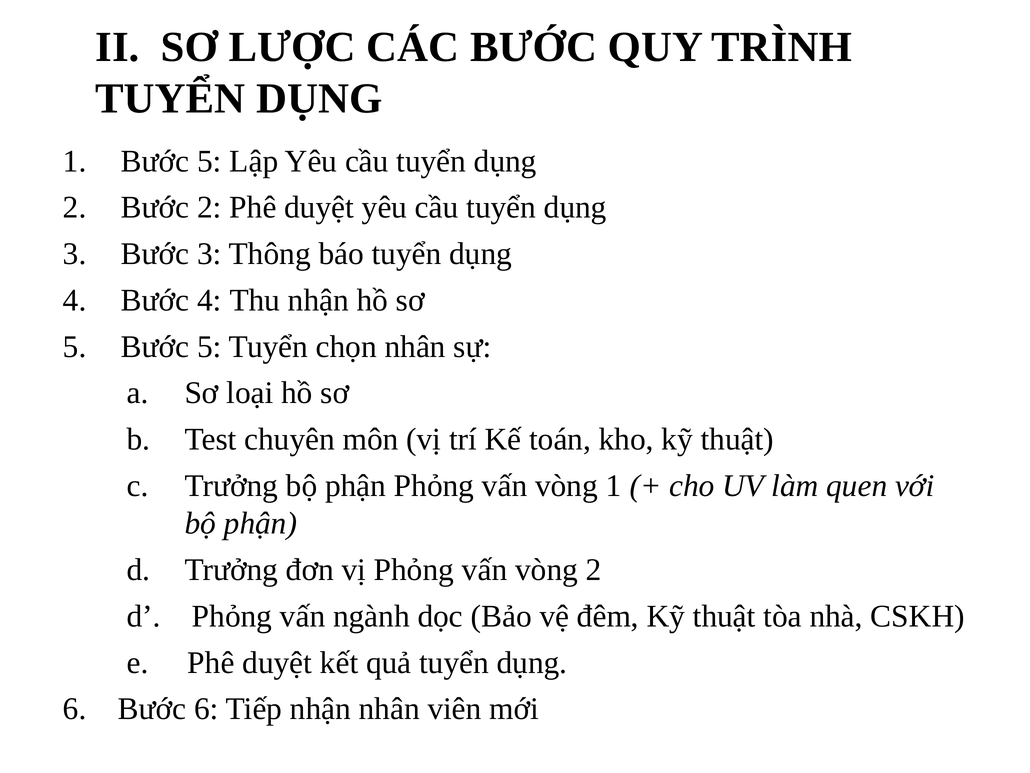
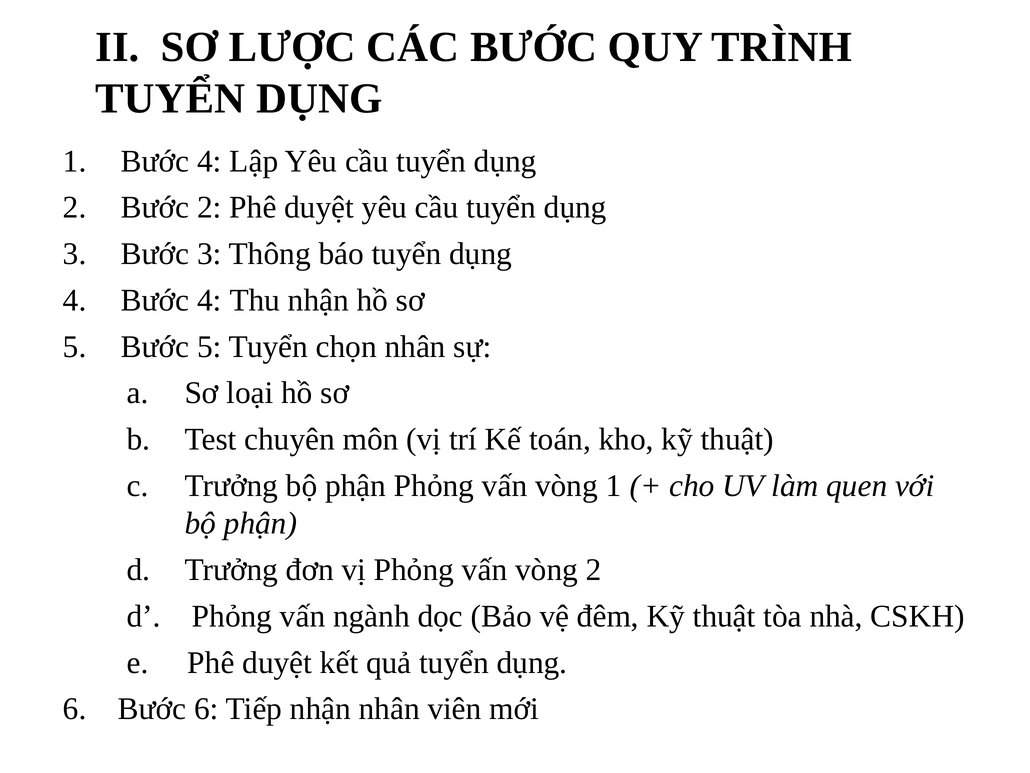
1 Bước 5: 5 -> 4
